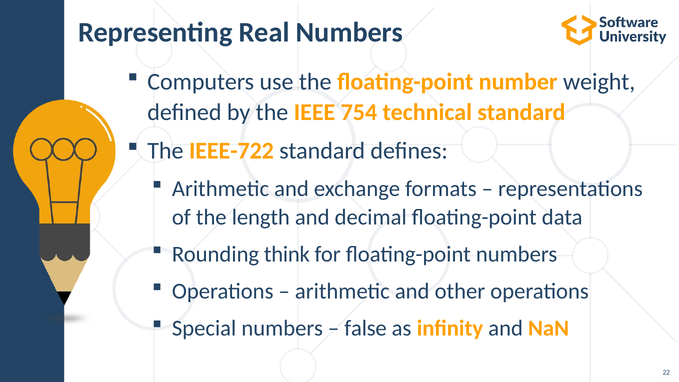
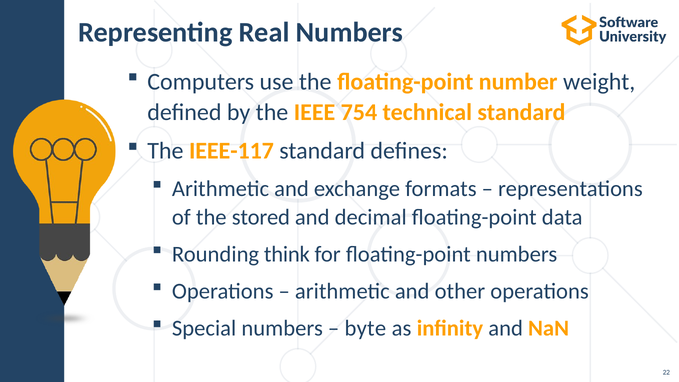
IEEE-722: IEEE-722 -> IEEE-117
length: length -> stored
false: false -> byte
